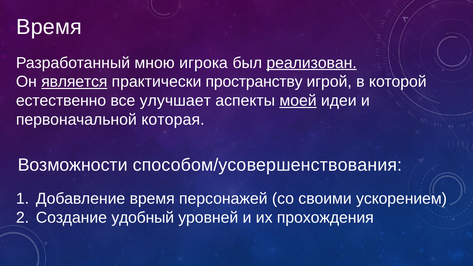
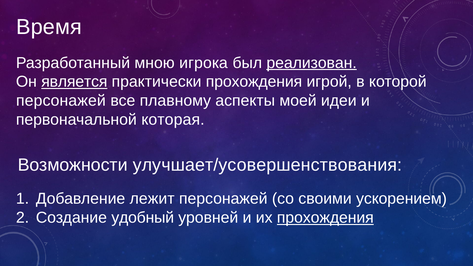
практически пространству: пространству -> прохождения
естественно at (61, 101): естественно -> персонажей
улучшает: улучшает -> плавному
моей underline: present -> none
способом/усовершенствования: способом/усовершенствования -> улучшает/усовершенствования
Добавление время: время -> лежит
прохождения at (325, 218) underline: none -> present
